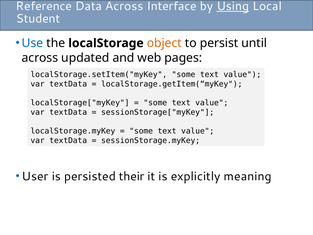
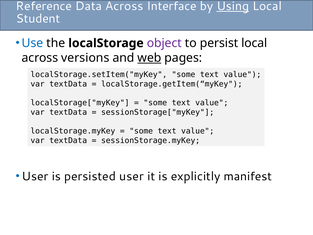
object colour: orange -> purple
persist until: until -> local
updated: updated -> versions
web underline: none -> present
persisted their: their -> user
meaning: meaning -> manifest
